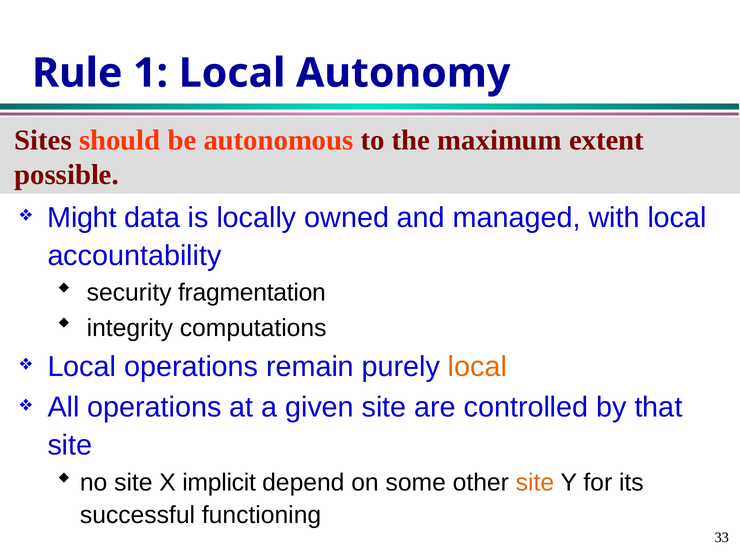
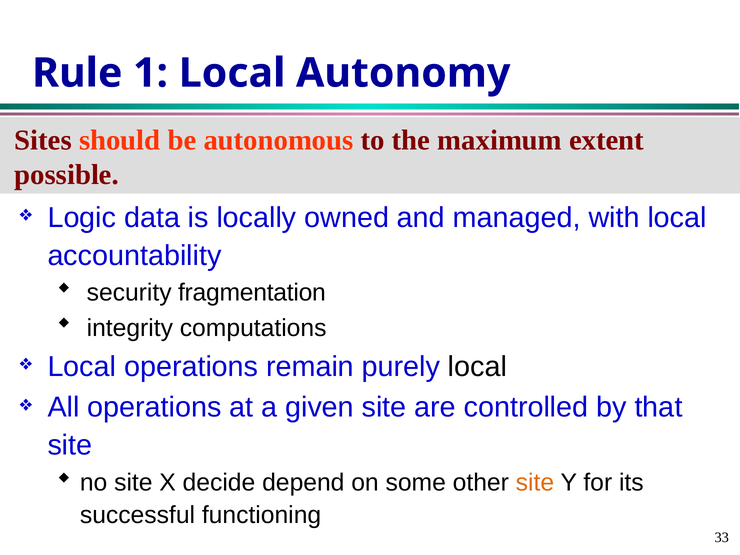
Might: Might -> Logic
local at (478, 367) colour: orange -> black
implicit: implicit -> decide
